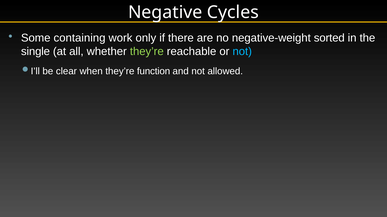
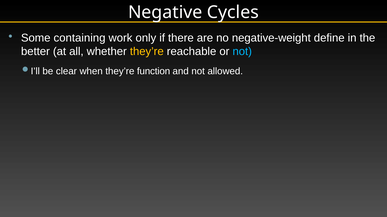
sorted: sorted -> define
single: single -> better
they’re at (147, 52) colour: light green -> yellow
